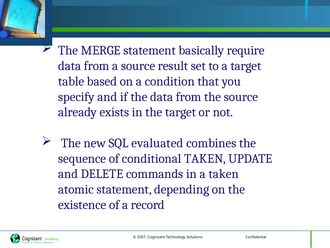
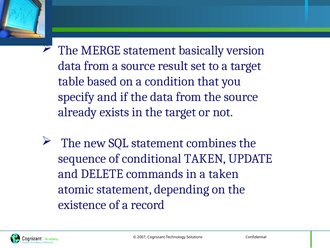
require: require -> version
SQL evaluated: evaluated -> statement
